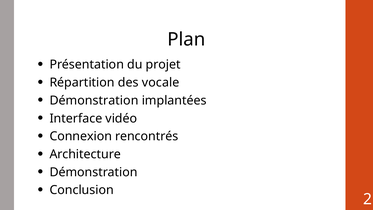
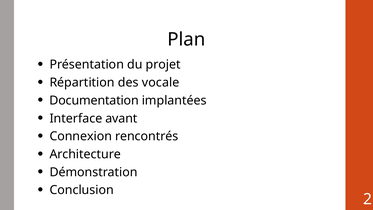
Démonstration at (94, 100): Démonstration -> Documentation
vidéo: vidéo -> avant
